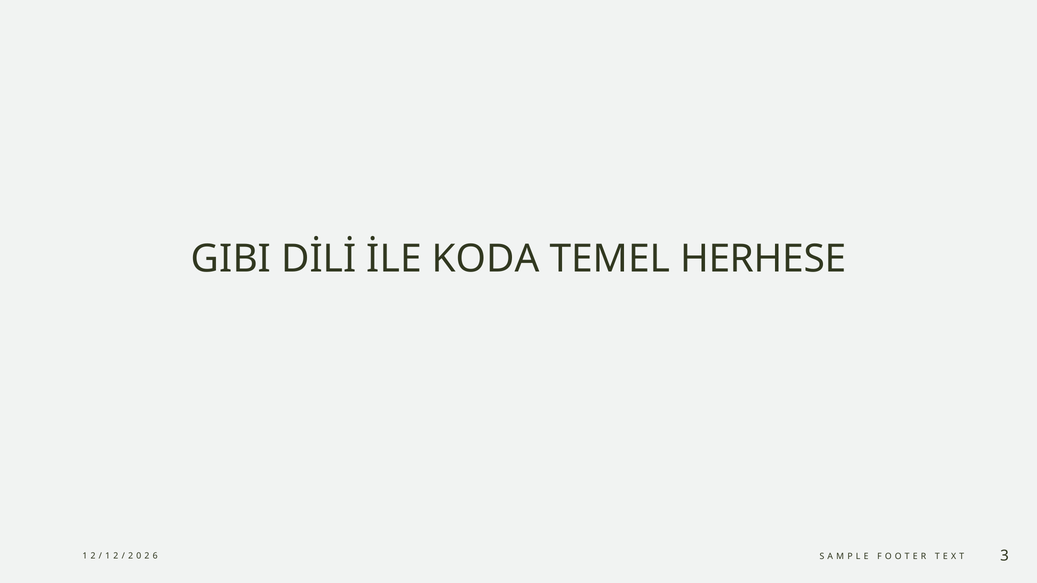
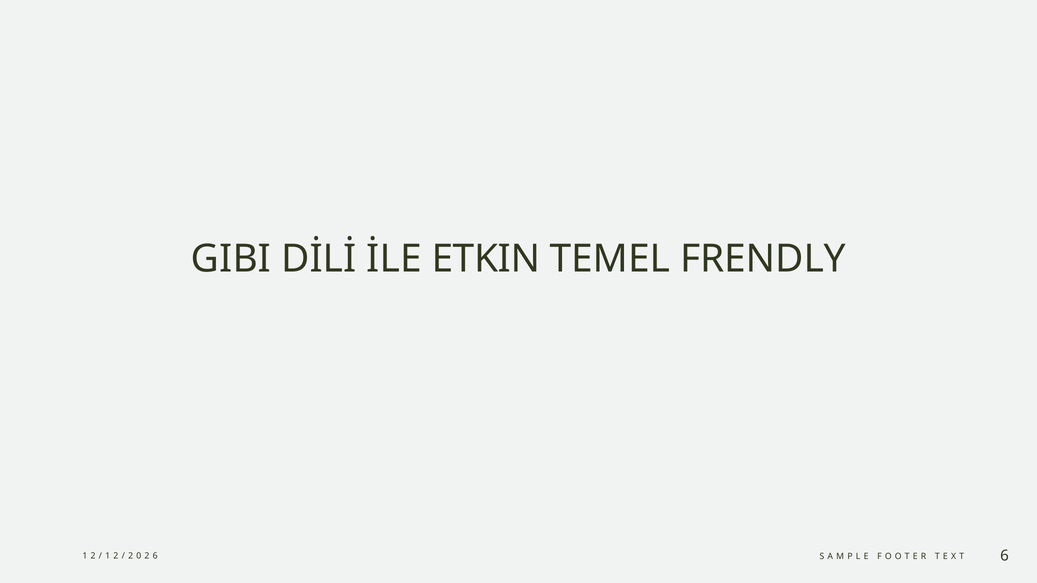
KODA: KODA -> ETKIN
HERHESE: HERHESE -> FRENDLY
3 at (1005, 556): 3 -> 6
